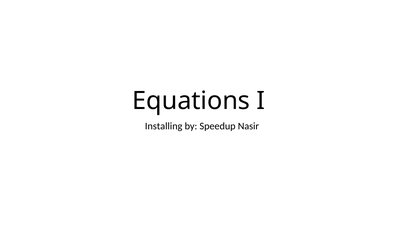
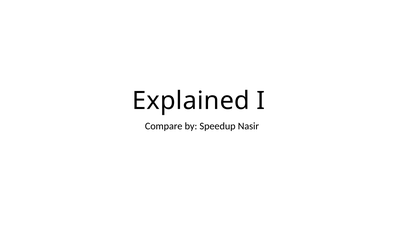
Equations: Equations -> Explained
Installing: Installing -> Compare
